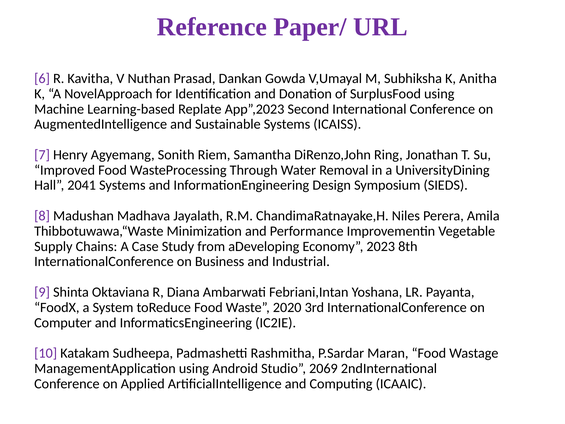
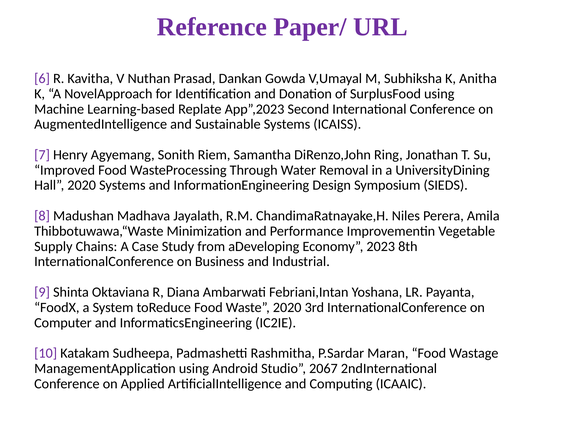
Hall 2041: 2041 -> 2020
2069: 2069 -> 2067
